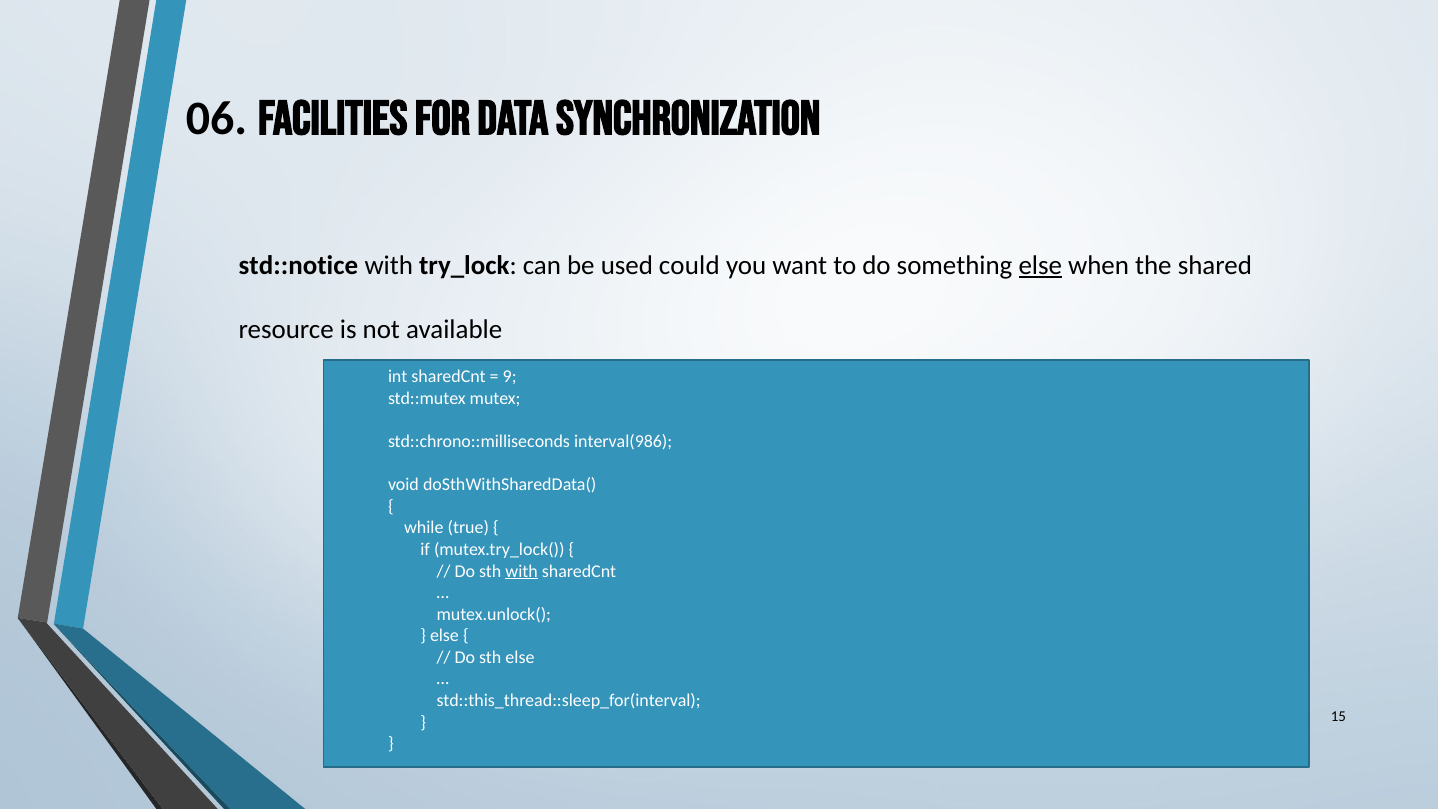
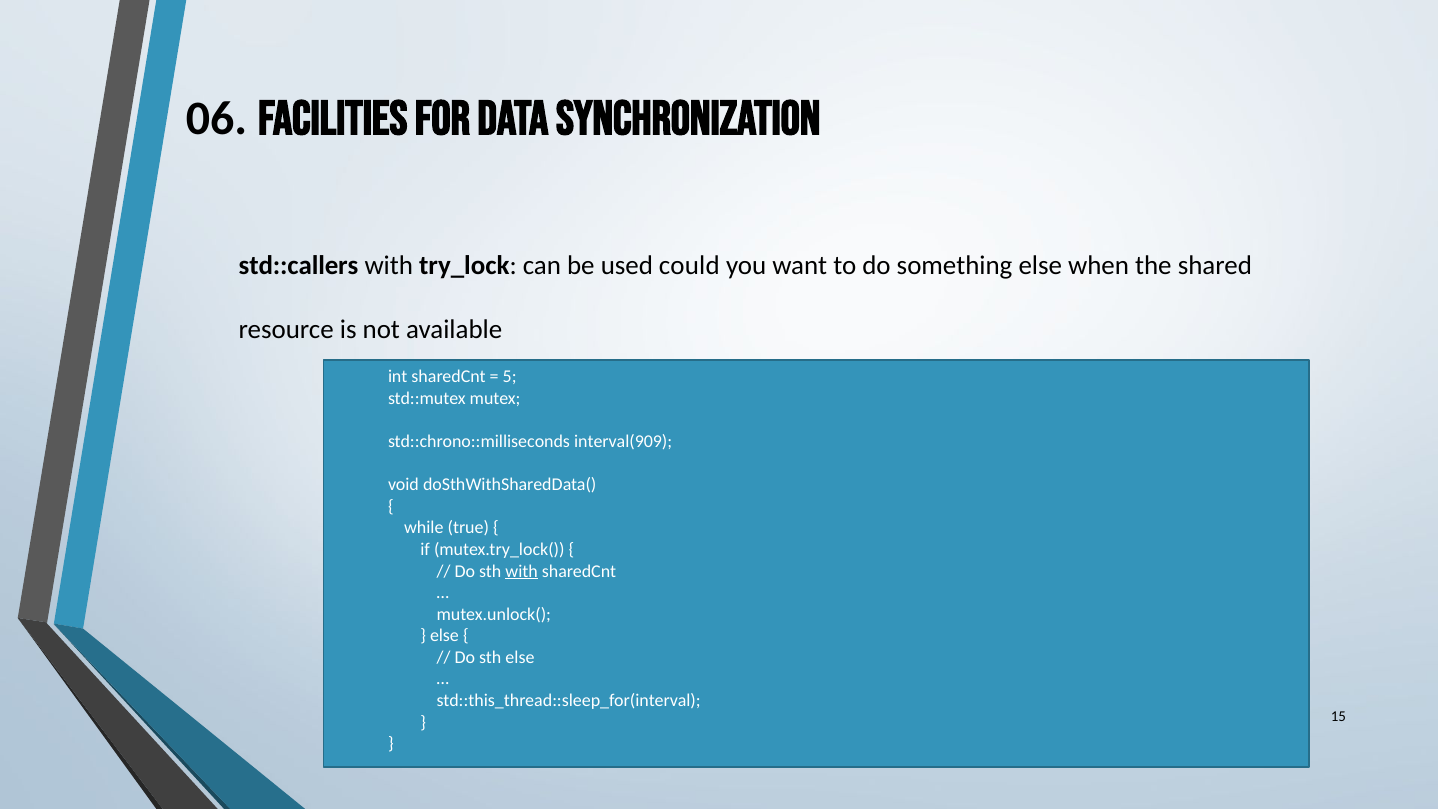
std::notice: std::notice -> std::callers
else at (1040, 265) underline: present -> none
9: 9 -> 5
interval(986: interval(986 -> interval(909
